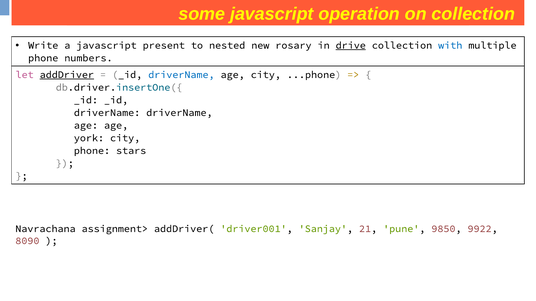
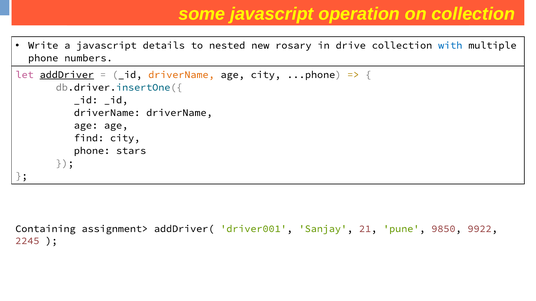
present: present -> details
drive underline: present -> none
driverName at (181, 75) colour: blue -> orange
york: york -> find
Navrachana: Navrachana -> Containing
8090: 8090 -> 2245
